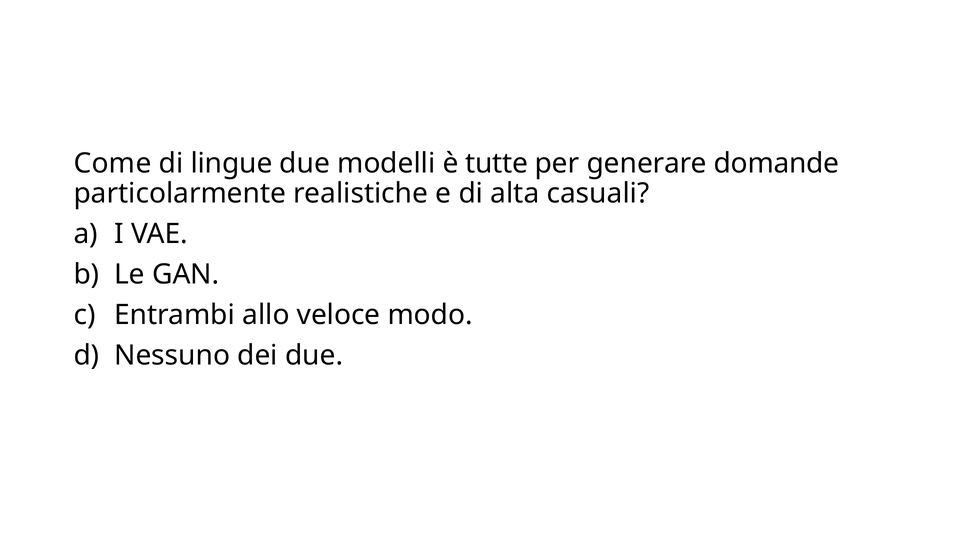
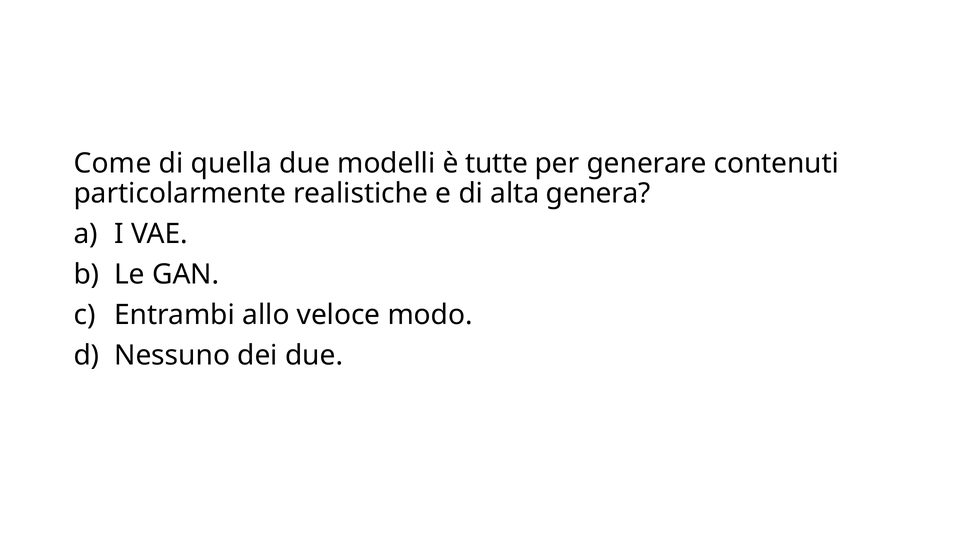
lingue: lingue -> quella
domande: domande -> contenuti
casuali: casuali -> genera
